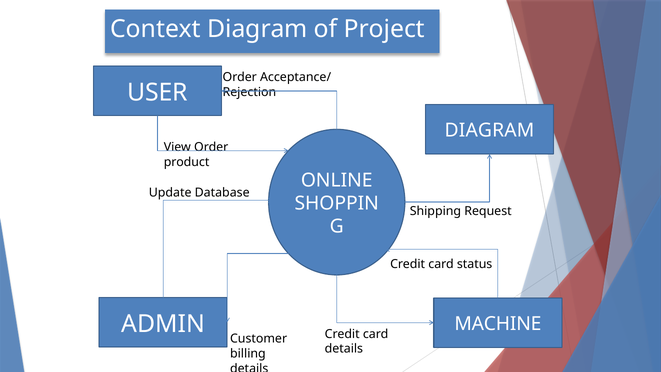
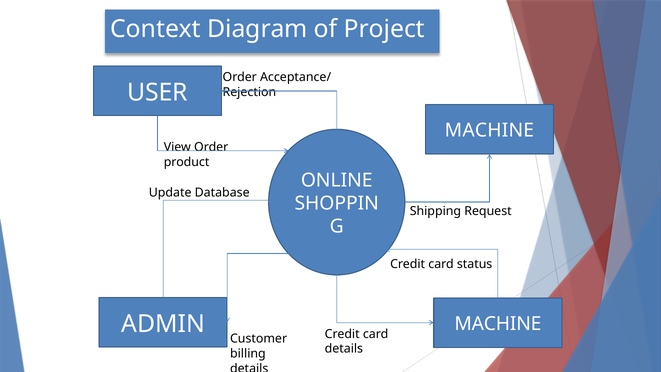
DIAGRAM at (489, 131): DIAGRAM -> MACHINE
